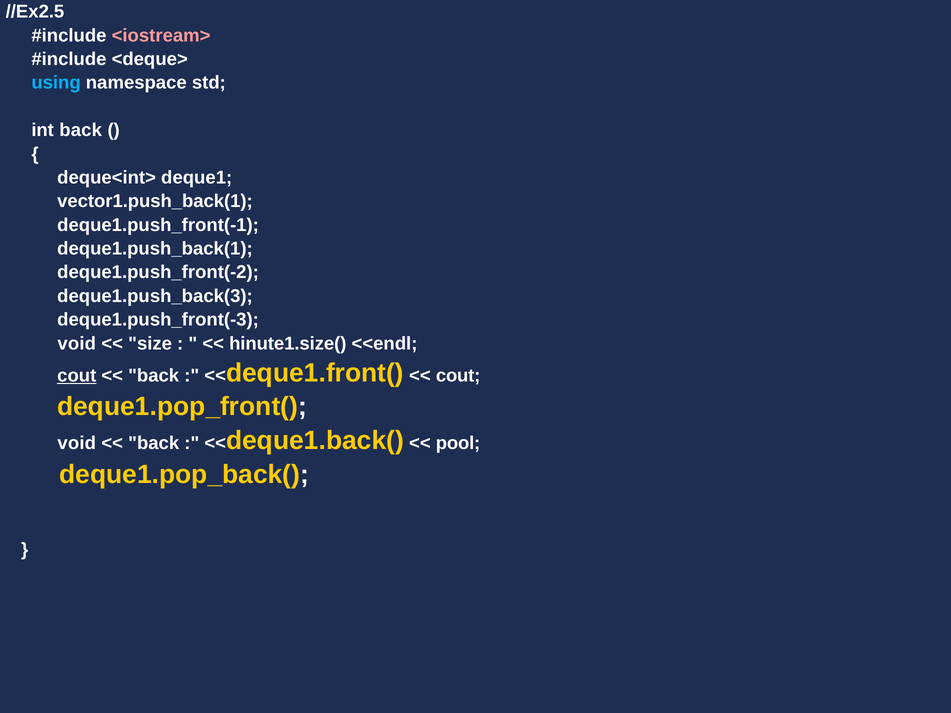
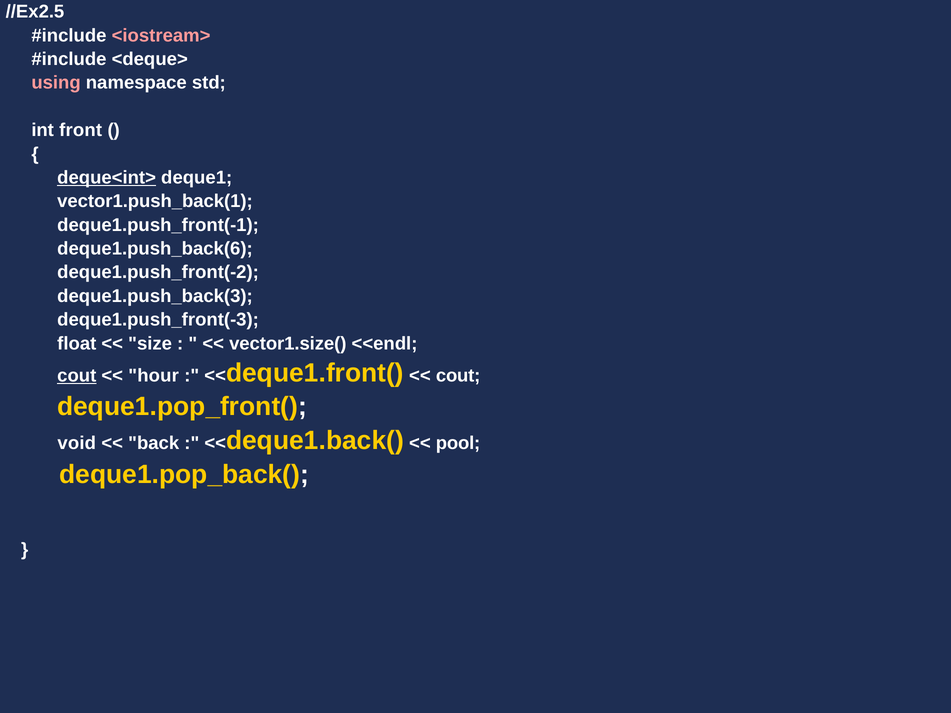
using colour: light blue -> pink
int back: back -> front
deque<int> underline: none -> present
deque1.push_back(1: deque1.push_back(1 -> deque1.push_back(6
void at (77, 344): void -> float
hinute1.size(: hinute1.size( -> vector1.size(
back at (154, 376): back -> hour
